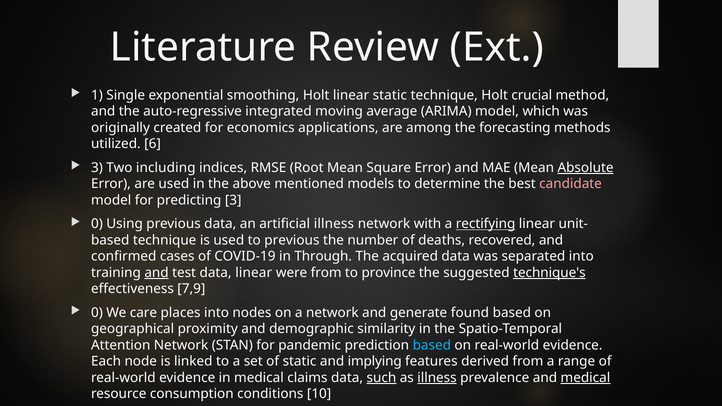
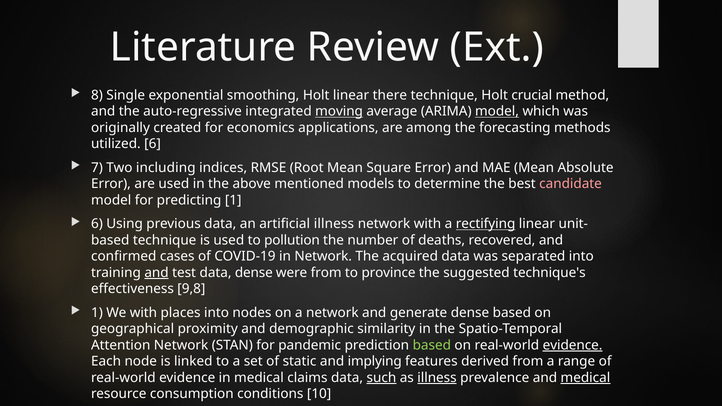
1: 1 -> 8
linear static: static -> there
moving underline: none -> present
model at (497, 111) underline: none -> present
3 at (97, 168): 3 -> 7
Absolute underline: present -> none
predicting 3: 3 -> 1
0 at (97, 224): 0 -> 6
to previous: previous -> pollution
in Through: Through -> Network
data linear: linear -> dense
technique's underline: present -> none
7,9: 7,9 -> 9,8
0 at (97, 313): 0 -> 1
We care: care -> with
generate found: found -> dense
based at (432, 345) colour: light blue -> light green
evidence at (573, 345) underline: none -> present
